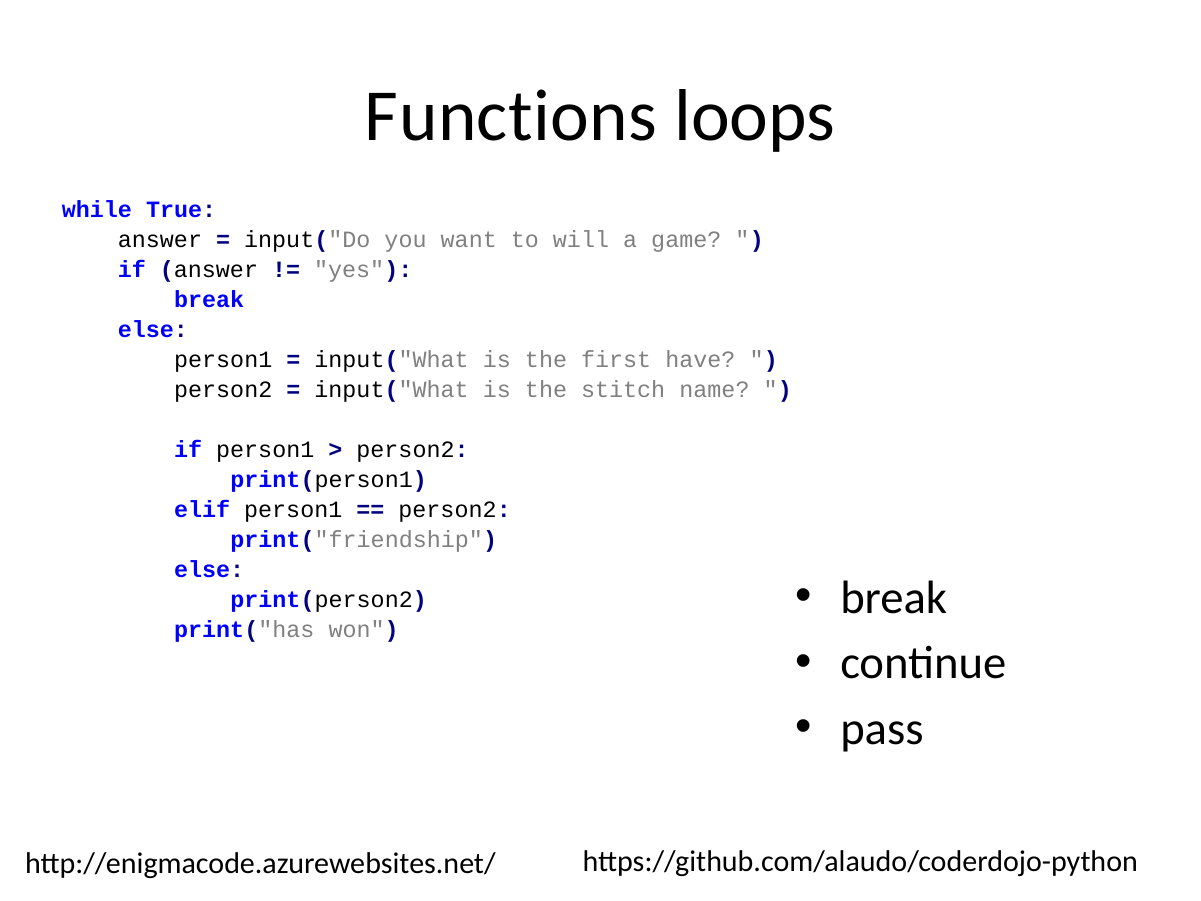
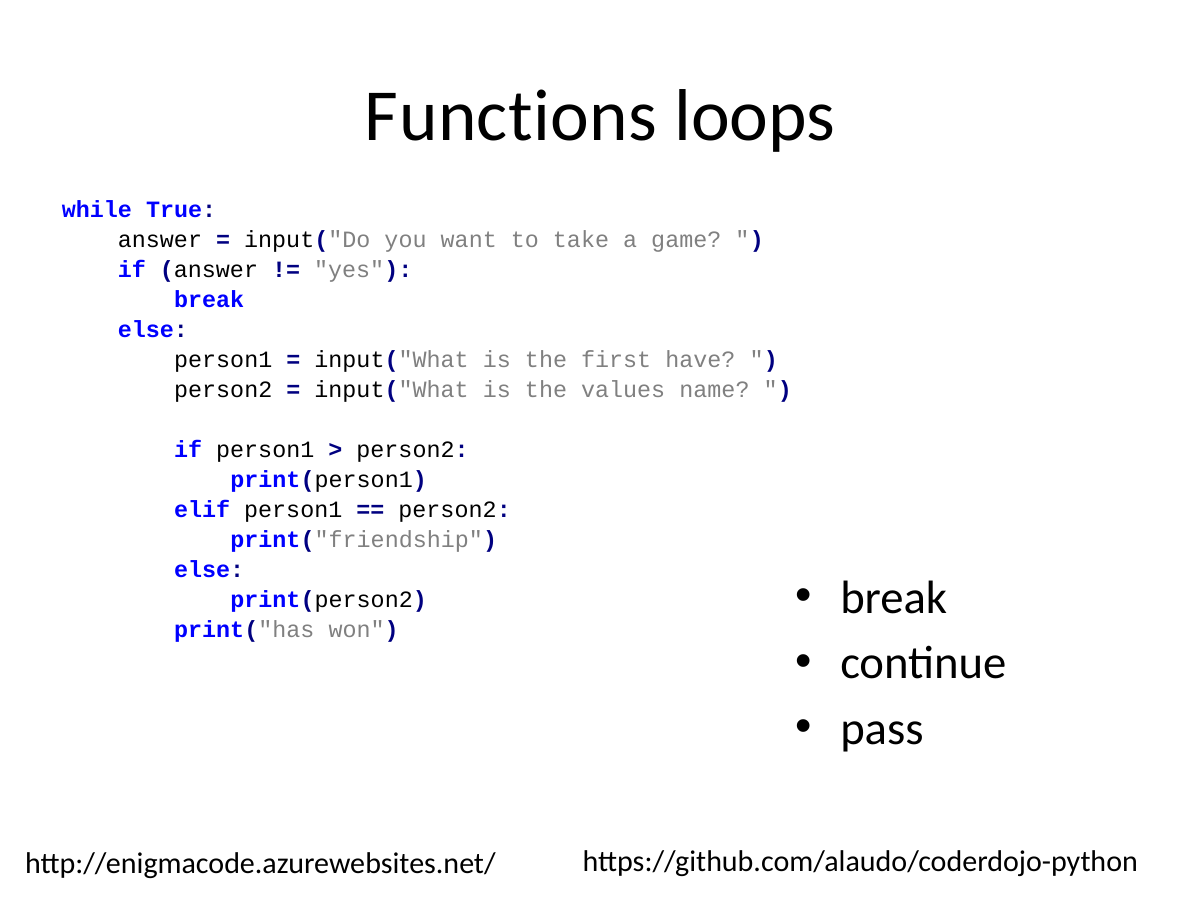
will: will -> take
stitch: stitch -> values
